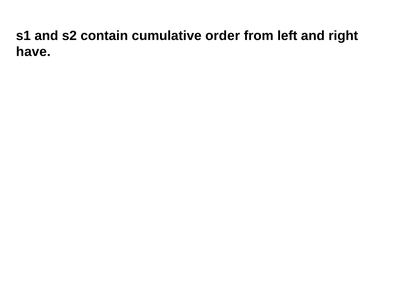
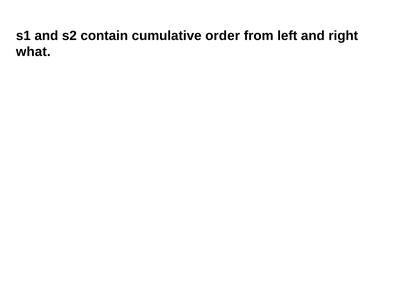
have: have -> what
